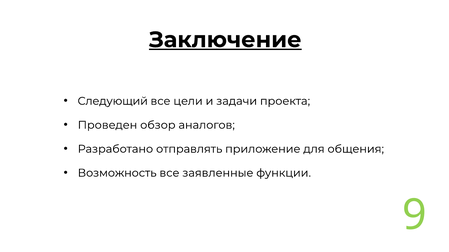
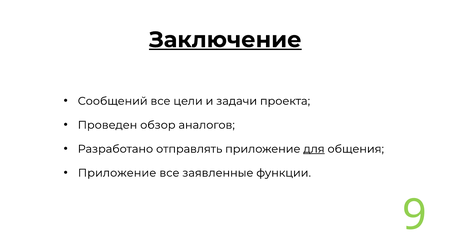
Следующий: Следующий -> Сообщений
для underline: none -> present
Возможность at (117, 173): Возможность -> Приложение
